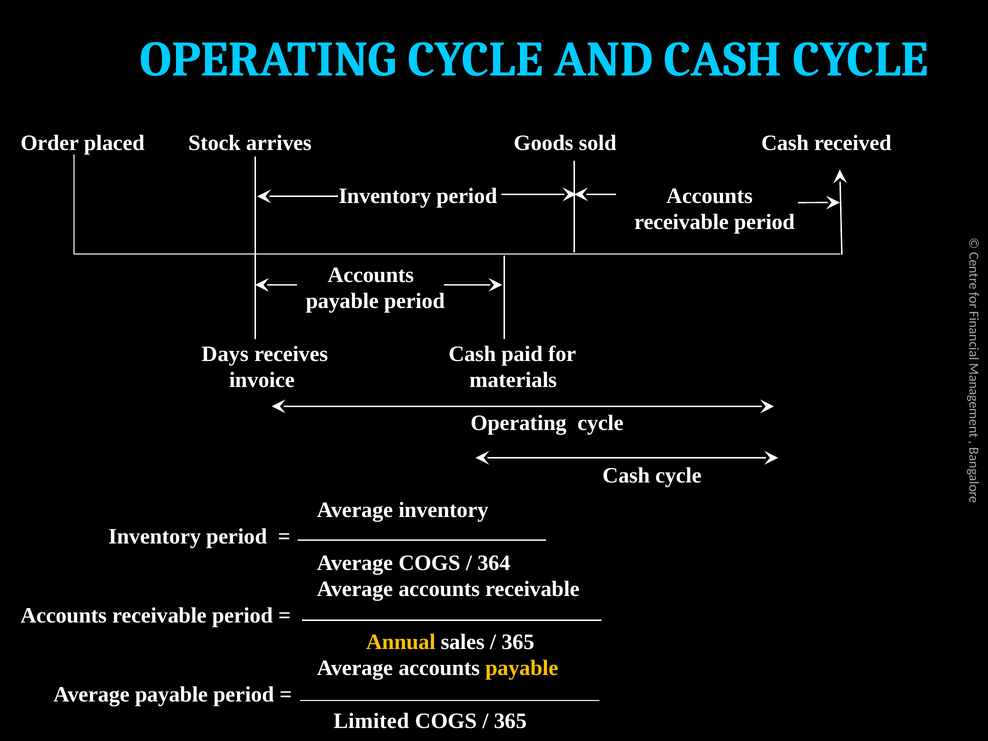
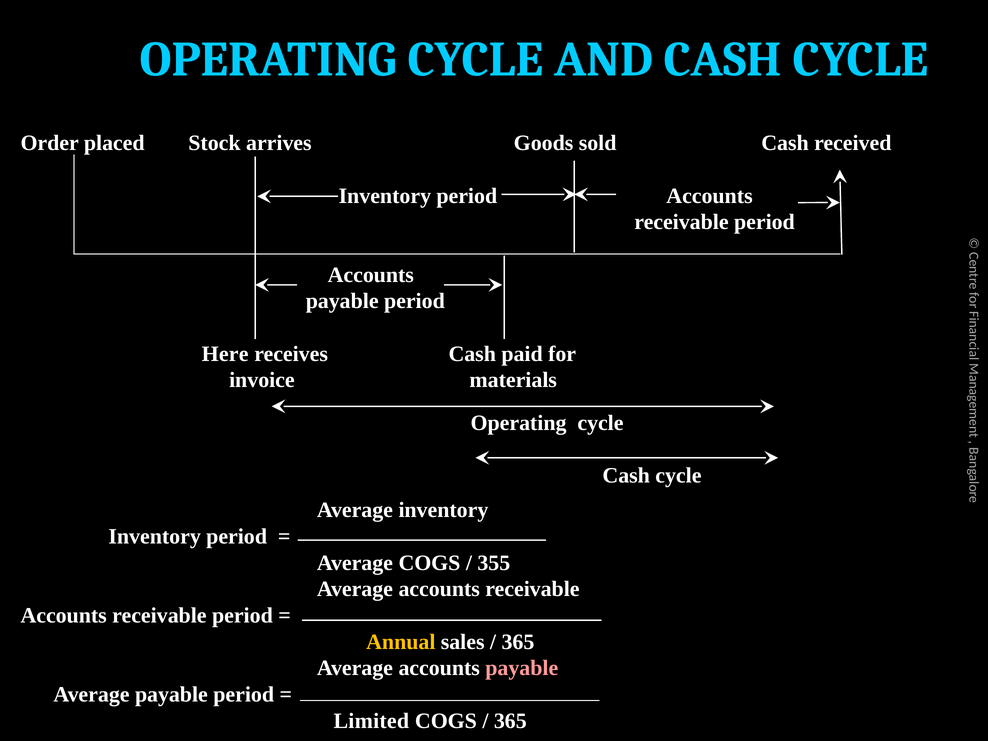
Days: Days -> Here
364: 364 -> 355
payable at (522, 668) colour: yellow -> pink
